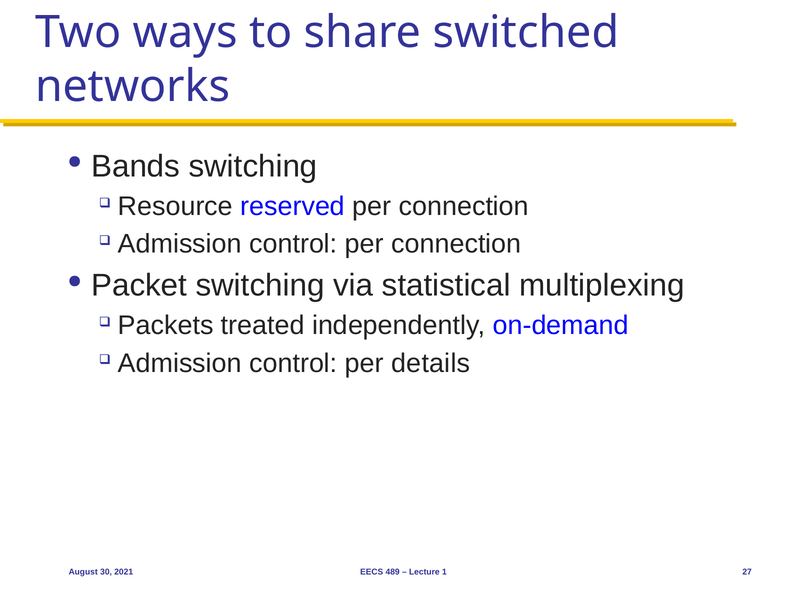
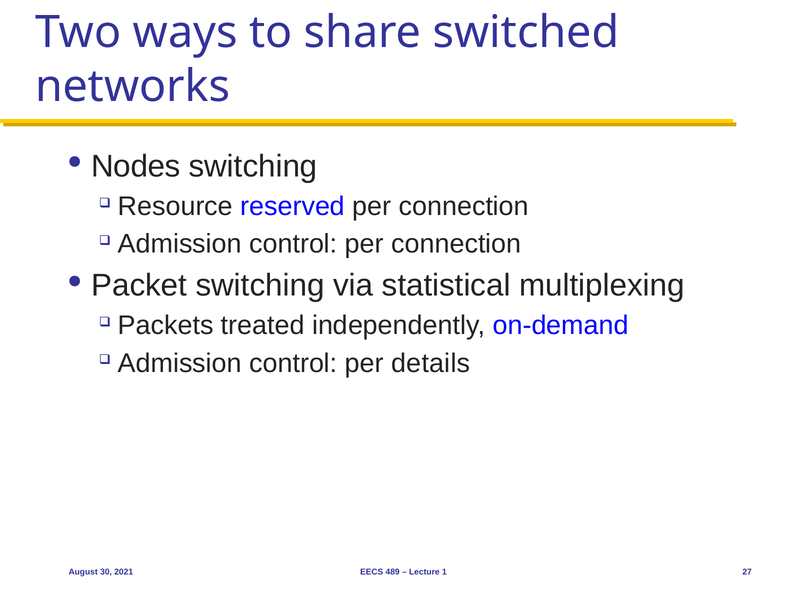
Bands: Bands -> Nodes
